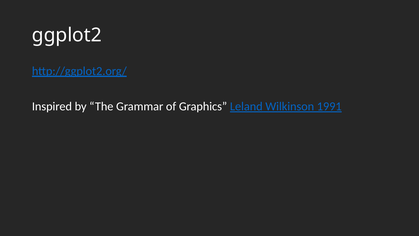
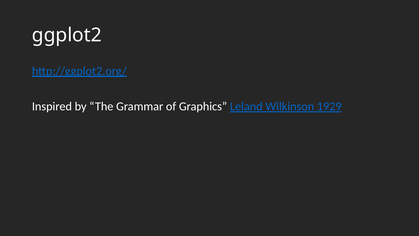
1991: 1991 -> 1929
